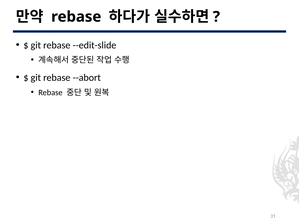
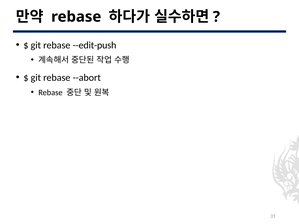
--edit-slide: --edit-slide -> --edit-push
